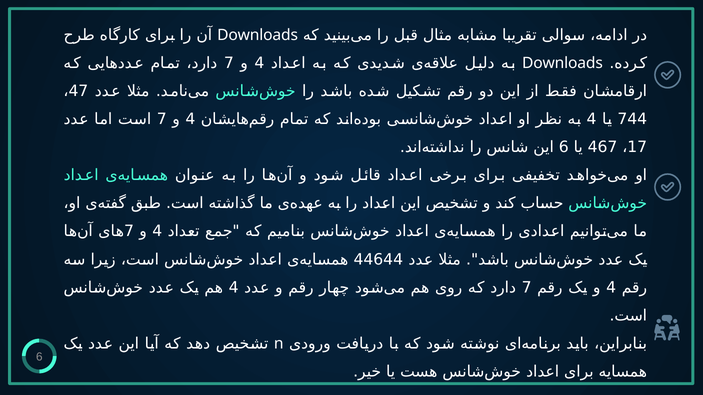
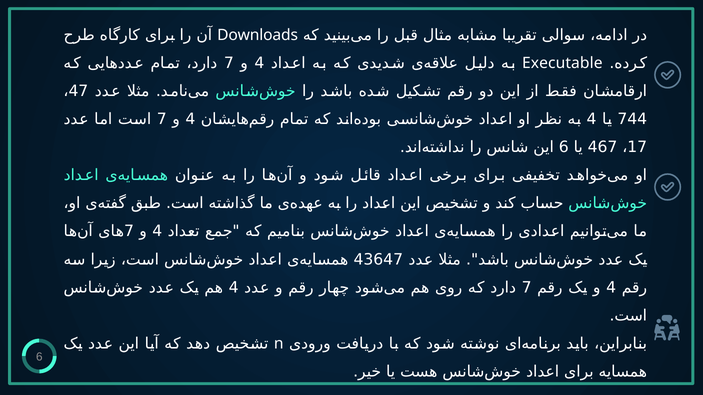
Downloads at (562, 63): Downloads -> Executable
44644: 44644 -> 43647
